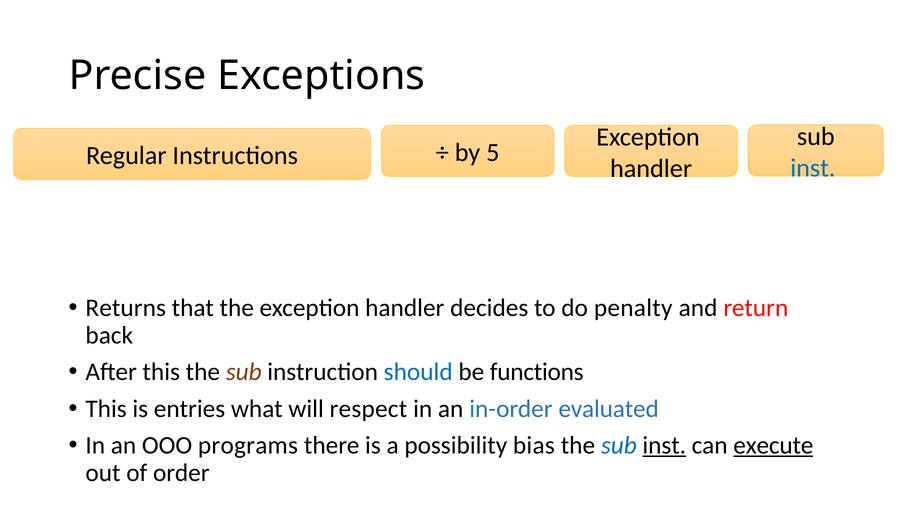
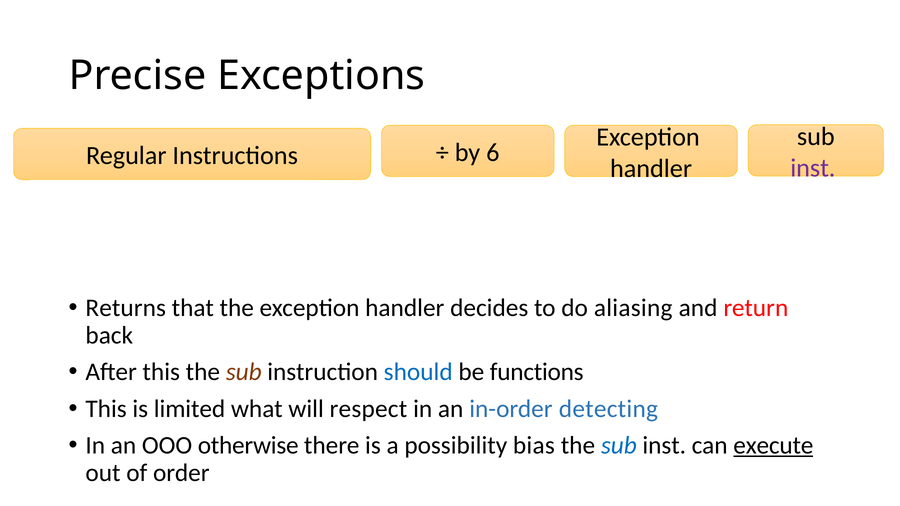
5: 5 -> 6
inst at (813, 168) colour: blue -> purple
penalty: penalty -> aliasing
entries: entries -> limited
evaluated: evaluated -> detecting
programs: programs -> otherwise
inst at (664, 446) underline: present -> none
